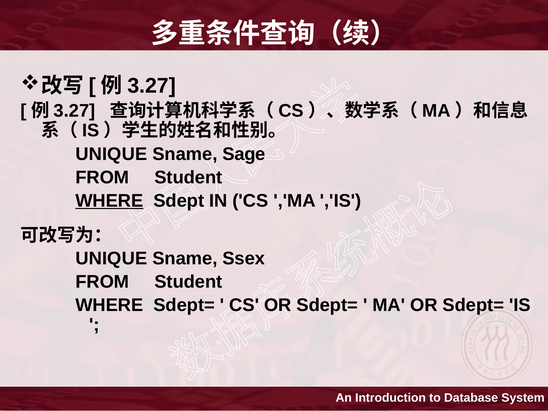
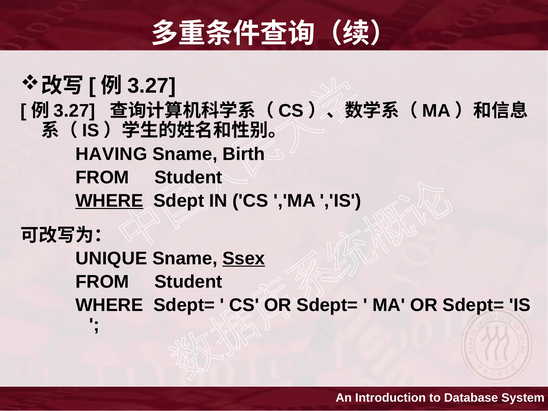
UNIQUE at (111, 154): UNIQUE -> HAVING
Sage: Sage -> Birth
Ssex underline: none -> present
